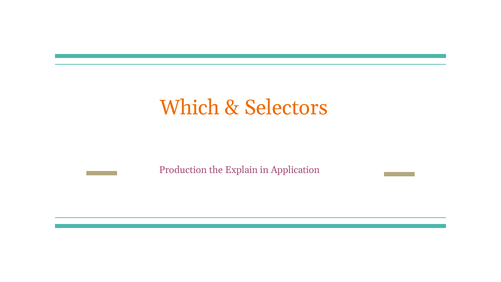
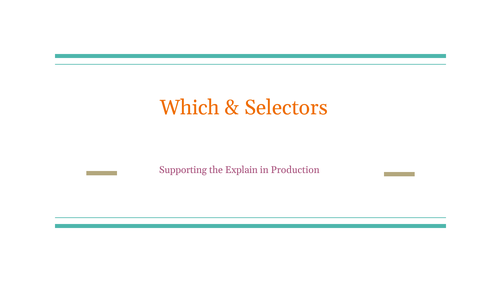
Production: Production -> Supporting
Application: Application -> Production
